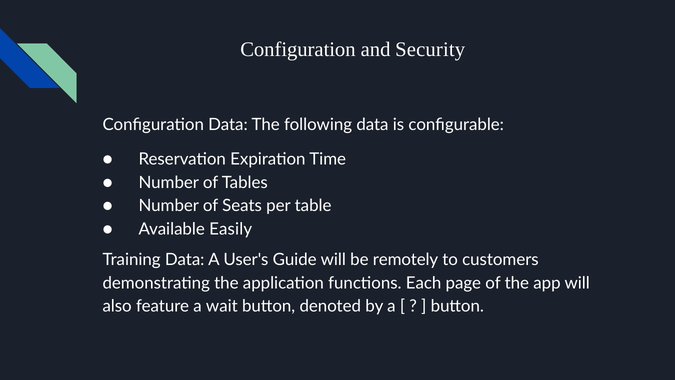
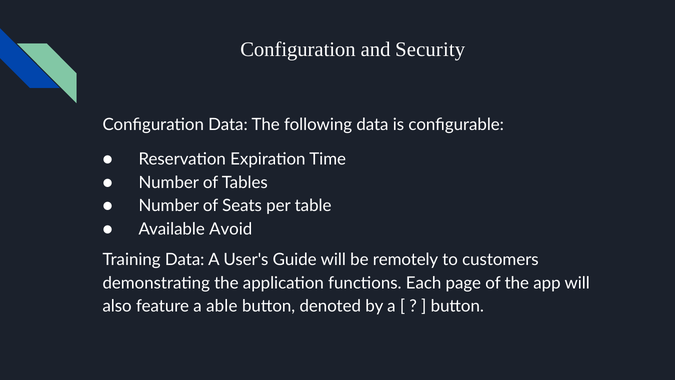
Easily: Easily -> Avoid
wait: wait -> able
